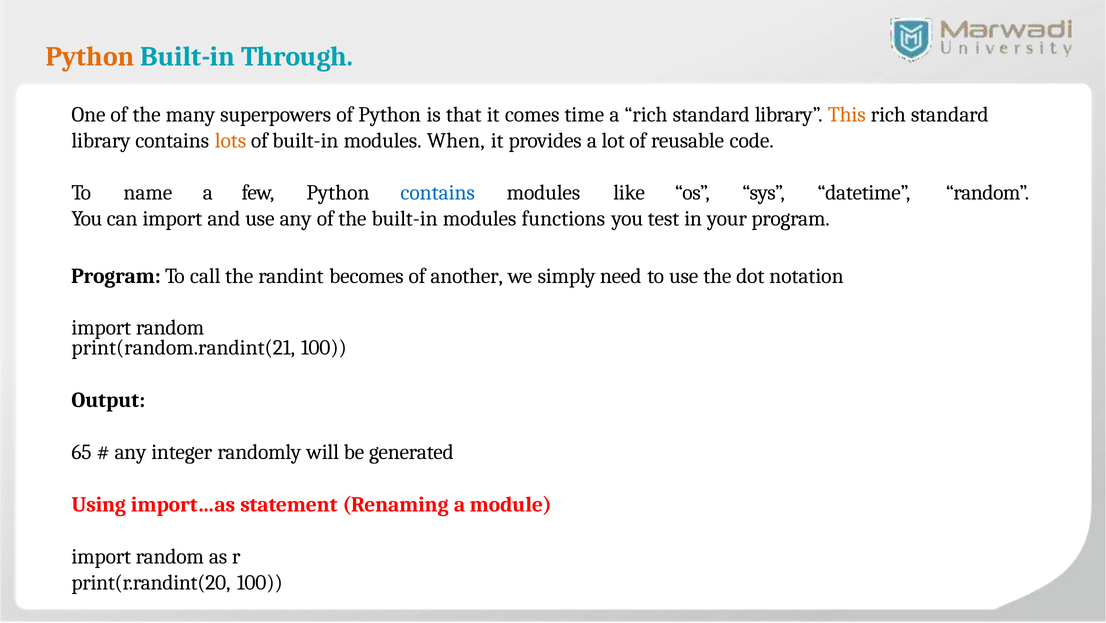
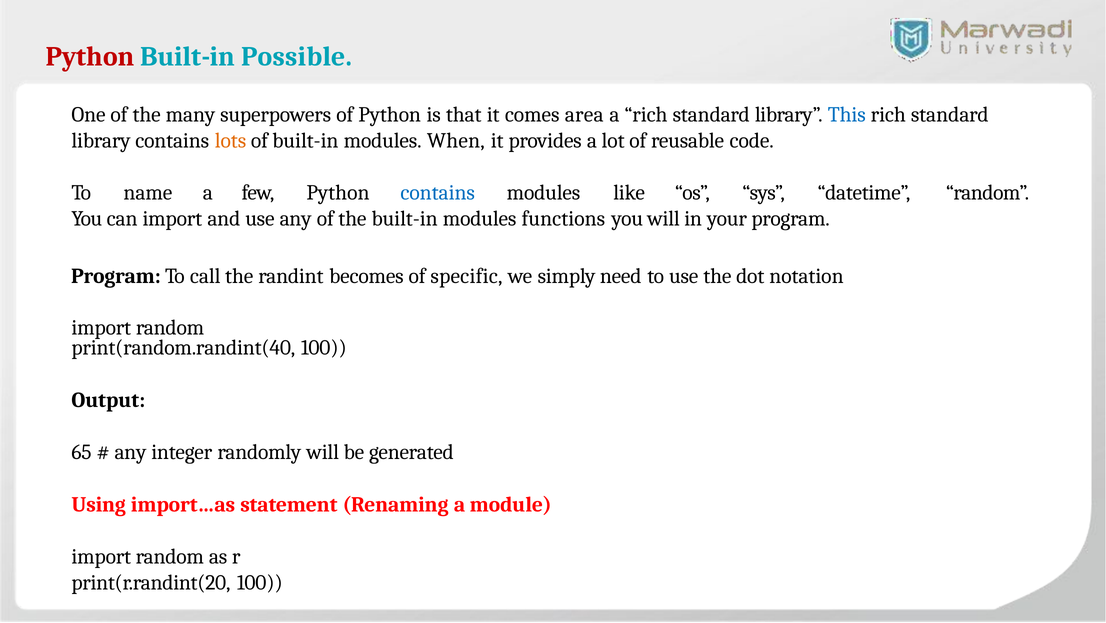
Python at (90, 56) colour: orange -> red
Through: Through -> Possible
time: time -> area
This colour: orange -> blue
you test: test -> will
another: another -> specific
print(random.randint(21: print(random.randint(21 -> print(random.randint(40
